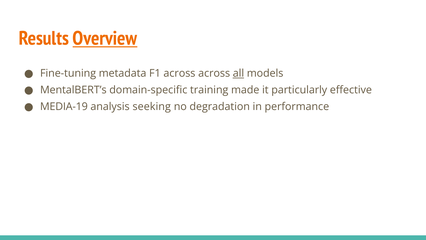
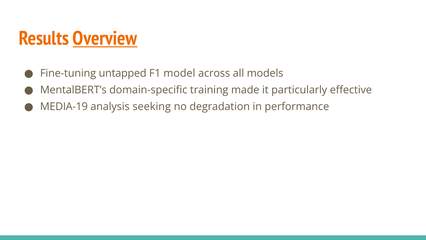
metadata: metadata -> untapped
F1 across: across -> model
all underline: present -> none
